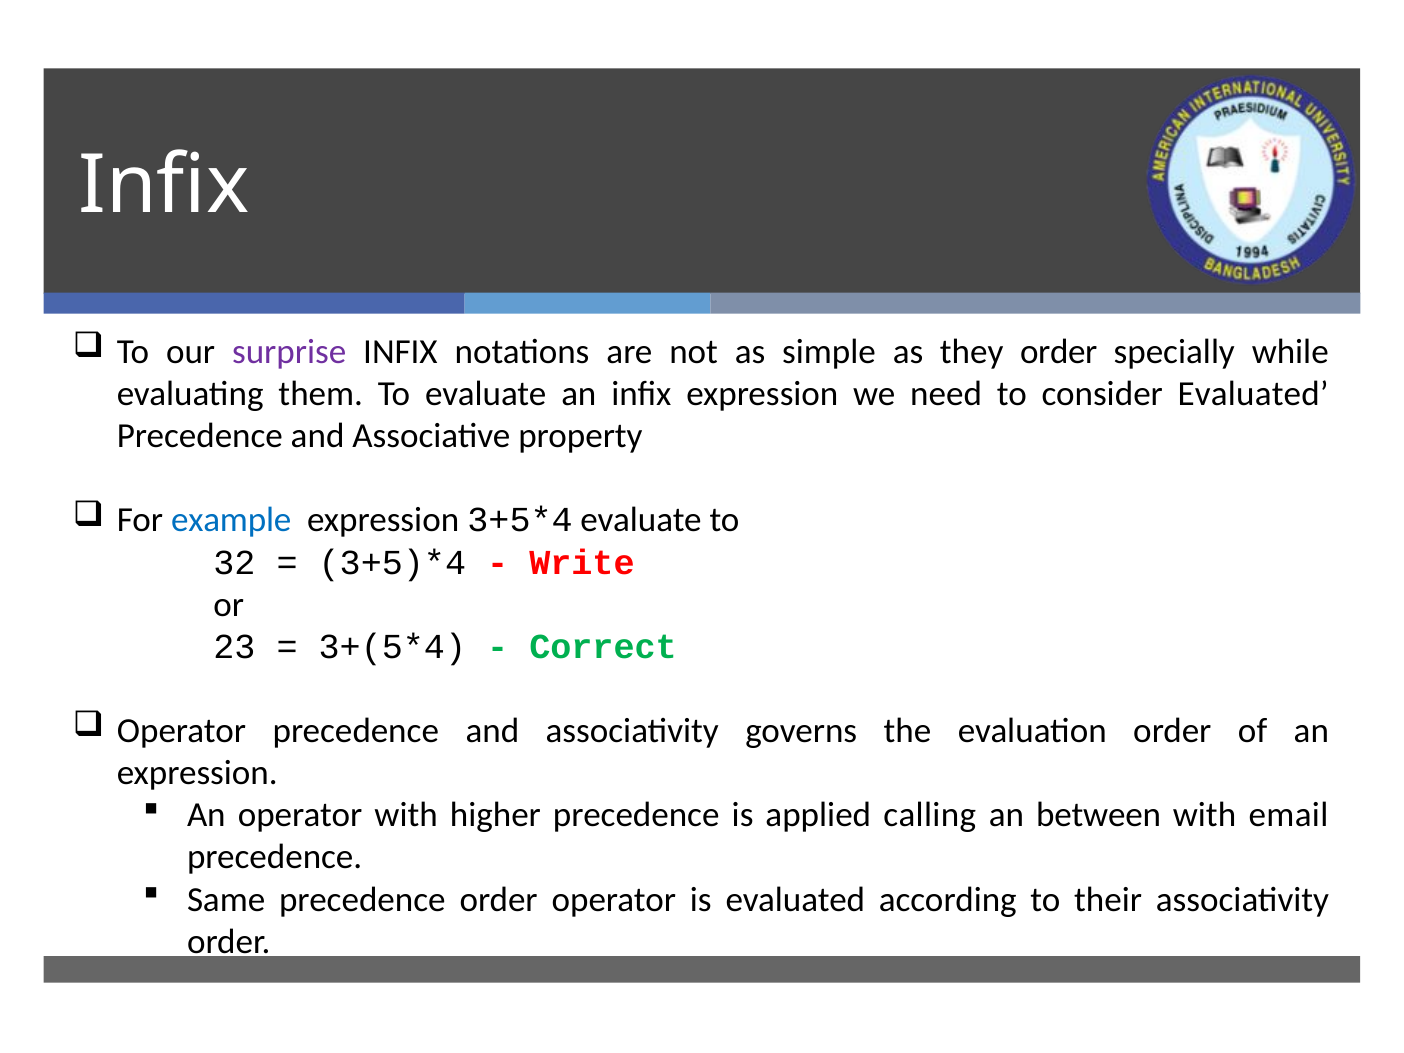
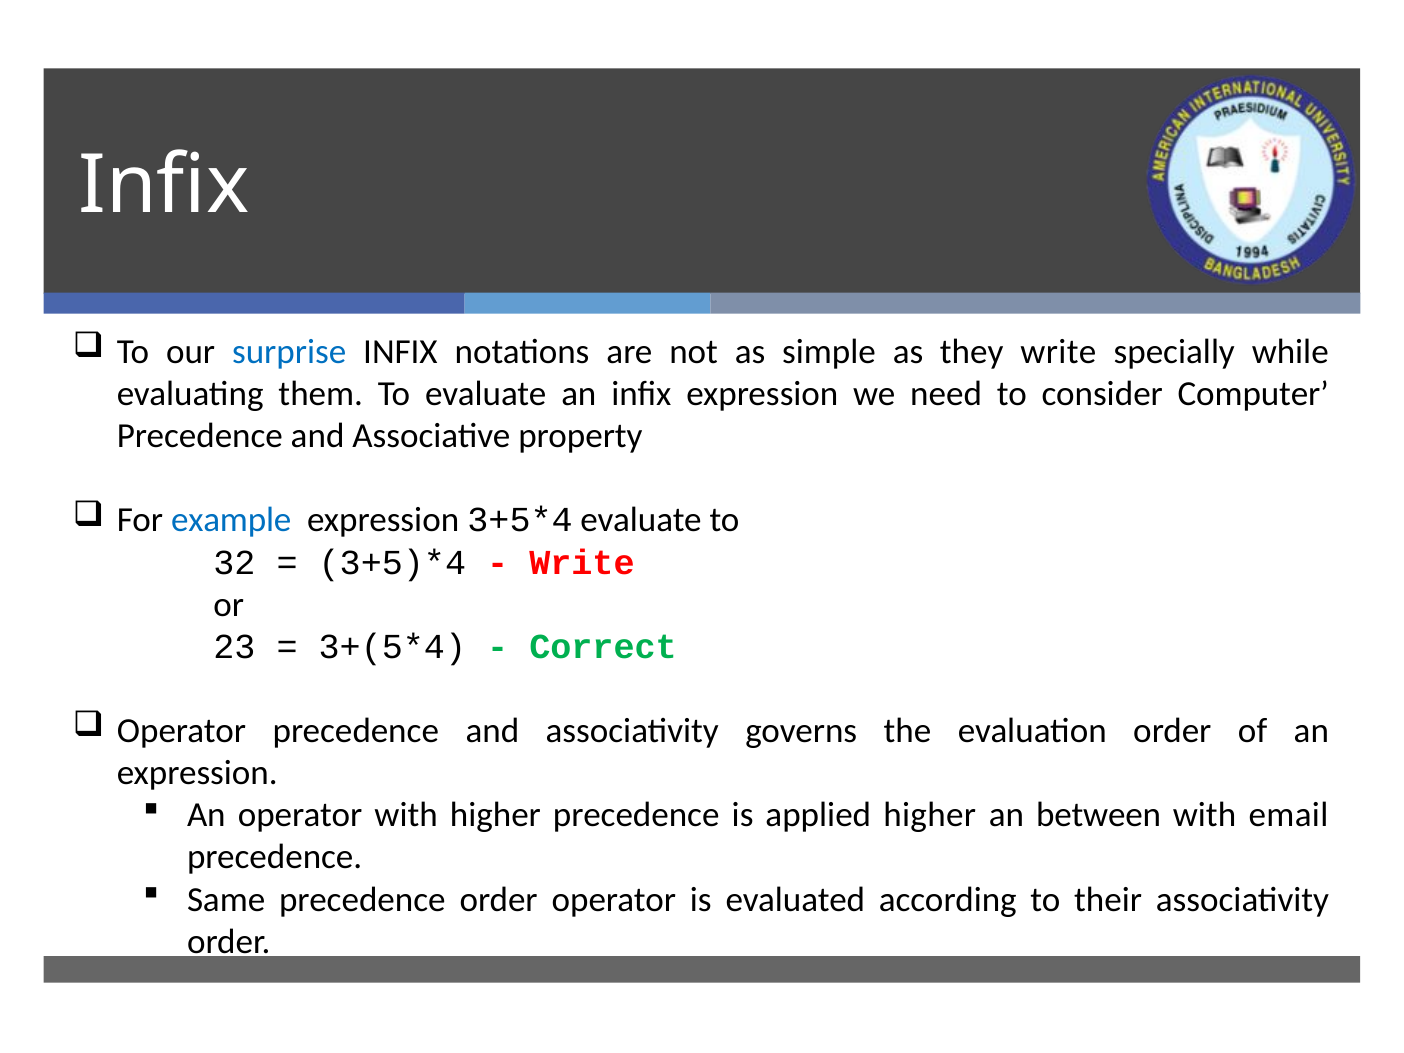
surprise colour: purple -> blue
they order: order -> write
consider Evaluated: Evaluated -> Computer
applied calling: calling -> higher
